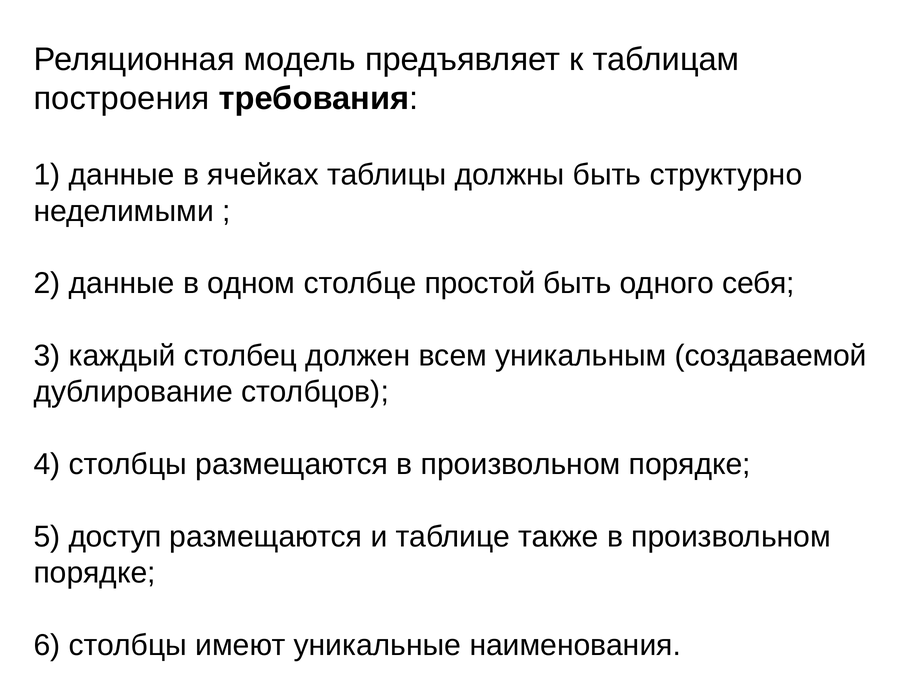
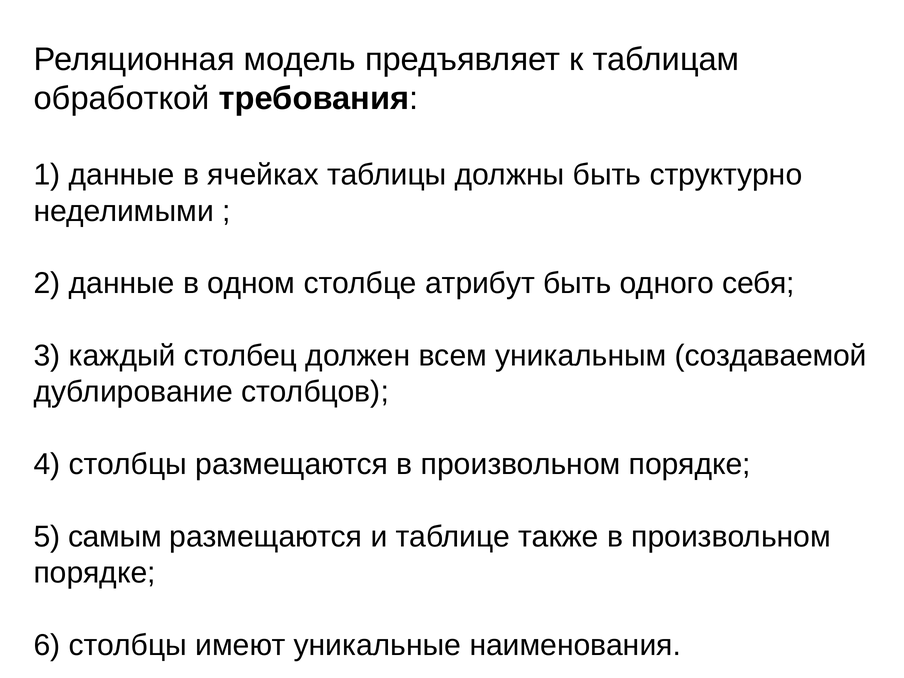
построения: построения -> обработкой
простой: простой -> атрибут
доступ: доступ -> самым
